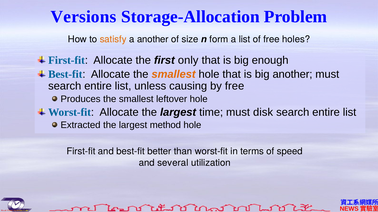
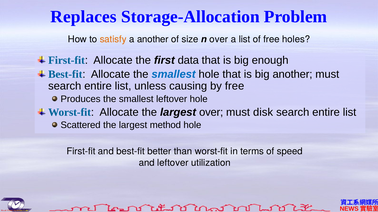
Versions: Versions -> Replaces
n form: form -> over
only: only -> data
smallest at (174, 74) colour: orange -> blue
largest time: time -> over
Extracted: Extracted -> Scattered
and several: several -> leftover
